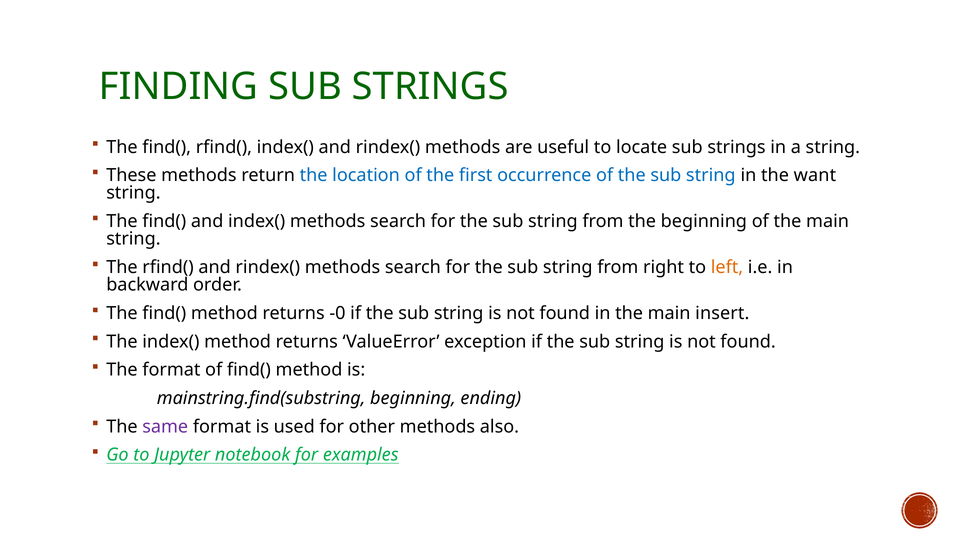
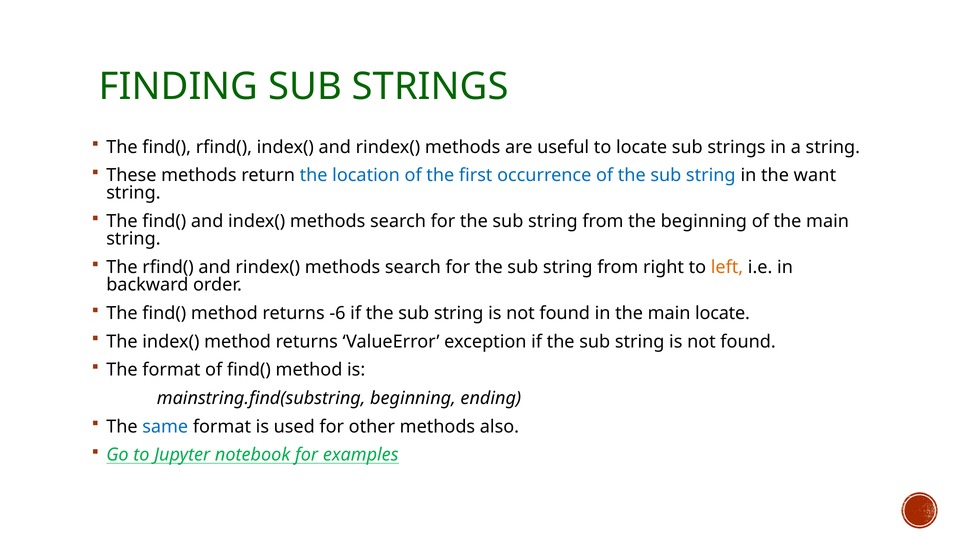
-0: -0 -> -6
main insert: insert -> locate
same colour: purple -> blue
